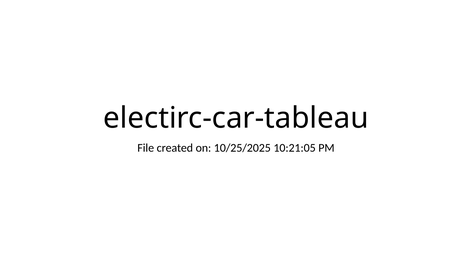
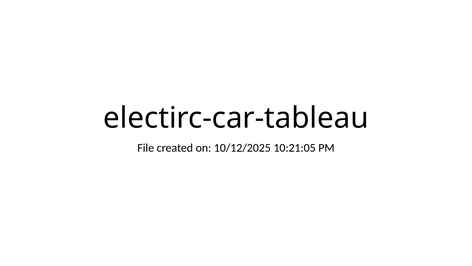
10/25/2025: 10/25/2025 -> 10/12/2025
